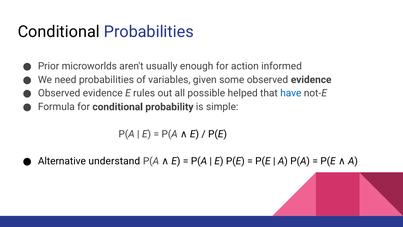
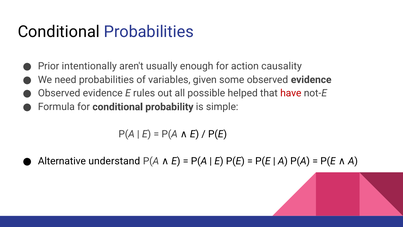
microworlds: microworlds -> intentionally
informed: informed -> causality
have colour: blue -> red
